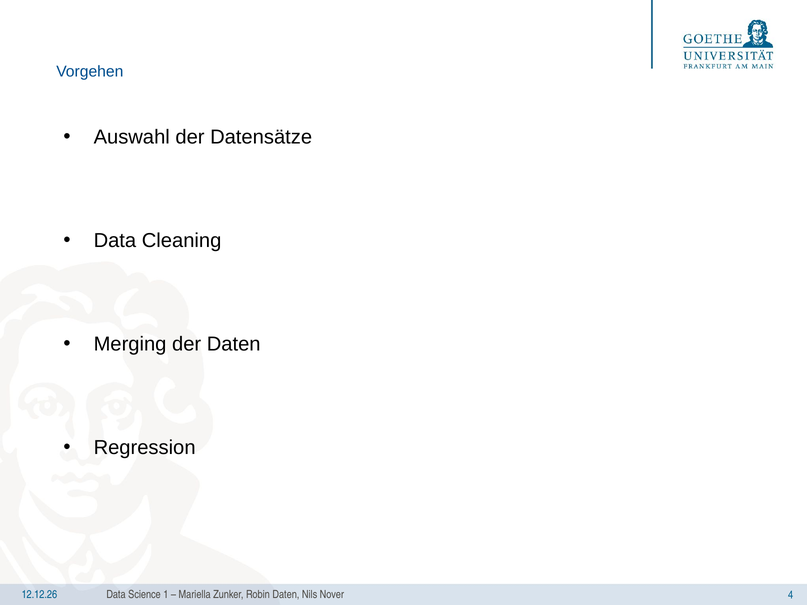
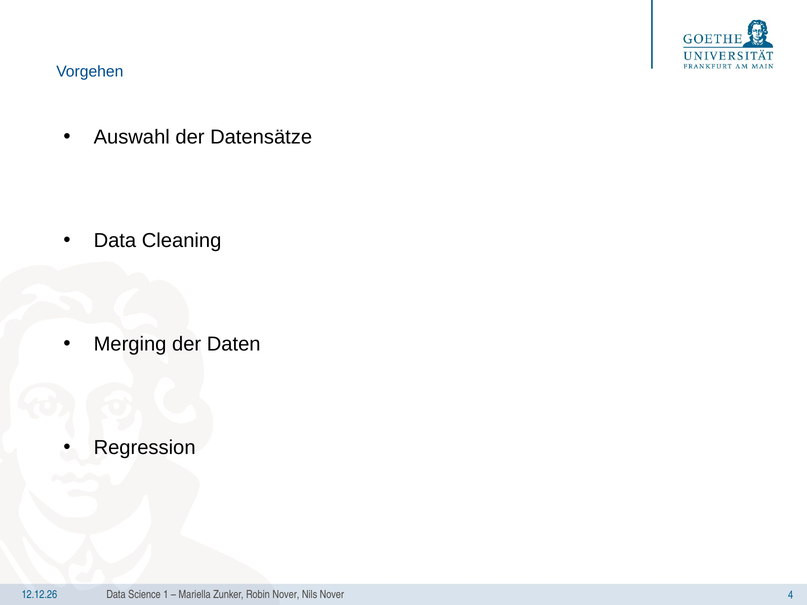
Robin Daten: Daten -> Nover
